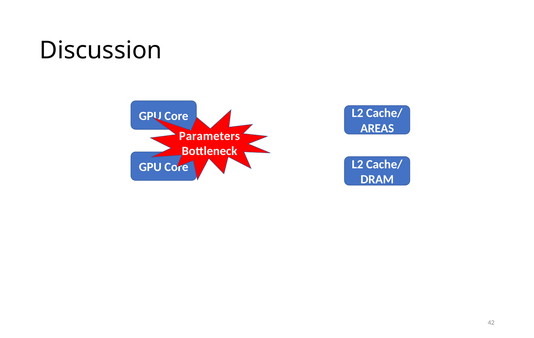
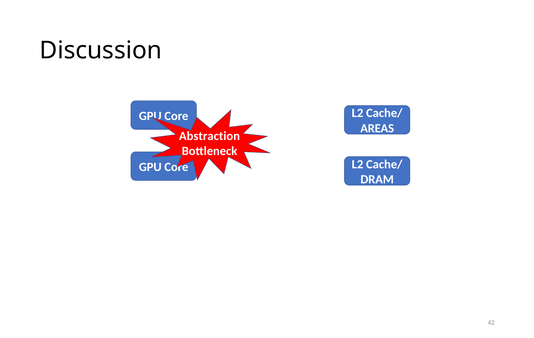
Parameters: Parameters -> Abstraction
